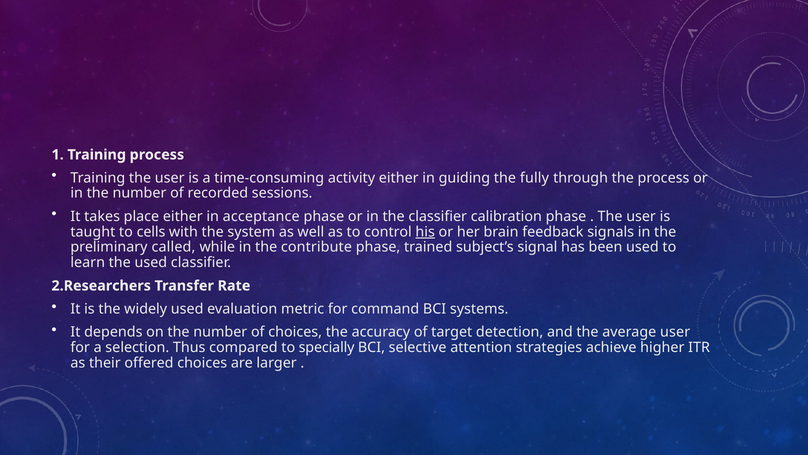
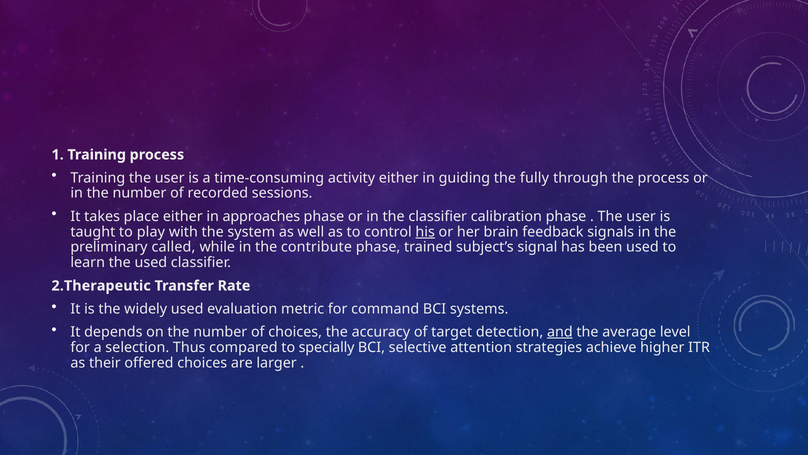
acceptance: acceptance -> approaches
cells: cells -> play
2.Researchers: 2.Researchers -> 2.Therapeutic
and underline: none -> present
average user: user -> level
